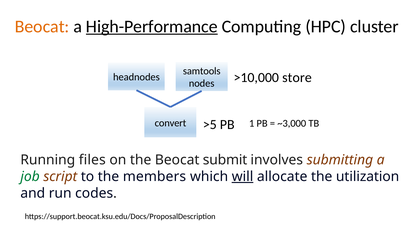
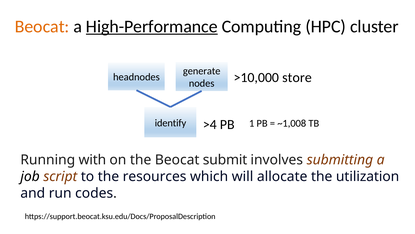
samtools: samtools -> generate
convert: convert -> identify
>5: >5 -> >4
~3,000: ~3,000 -> ~1,008
files: files -> with
job colour: green -> black
members: members -> resources
will underline: present -> none
